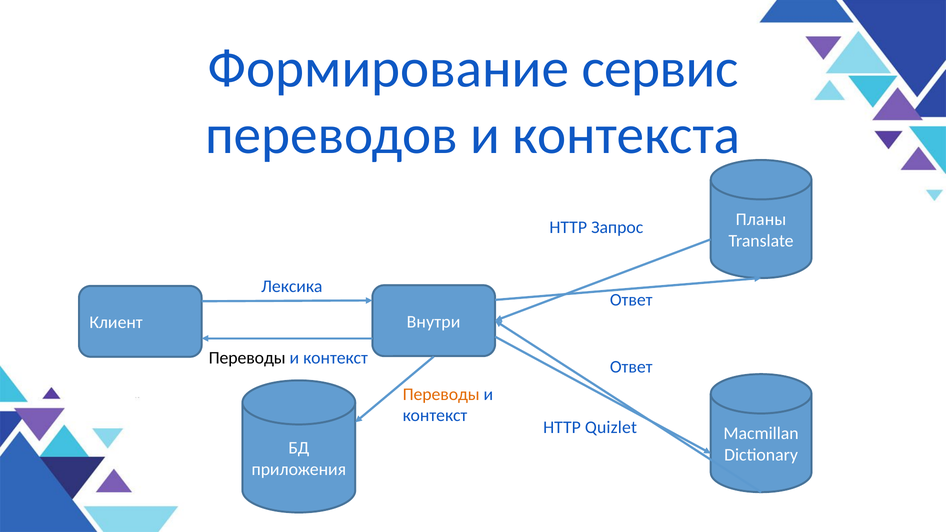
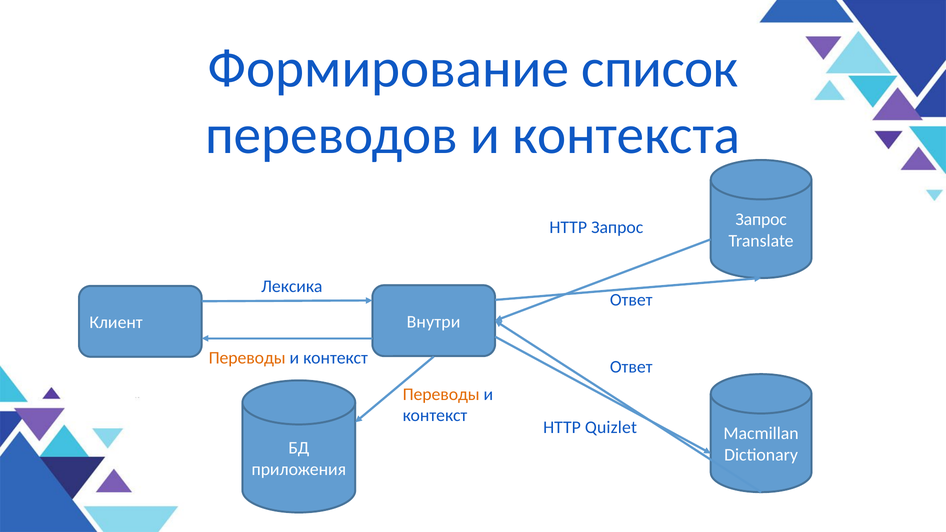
сервис: сервис -> список
Планы at (761, 220): Планы -> Запрос
Переводы at (247, 358) colour: black -> orange
